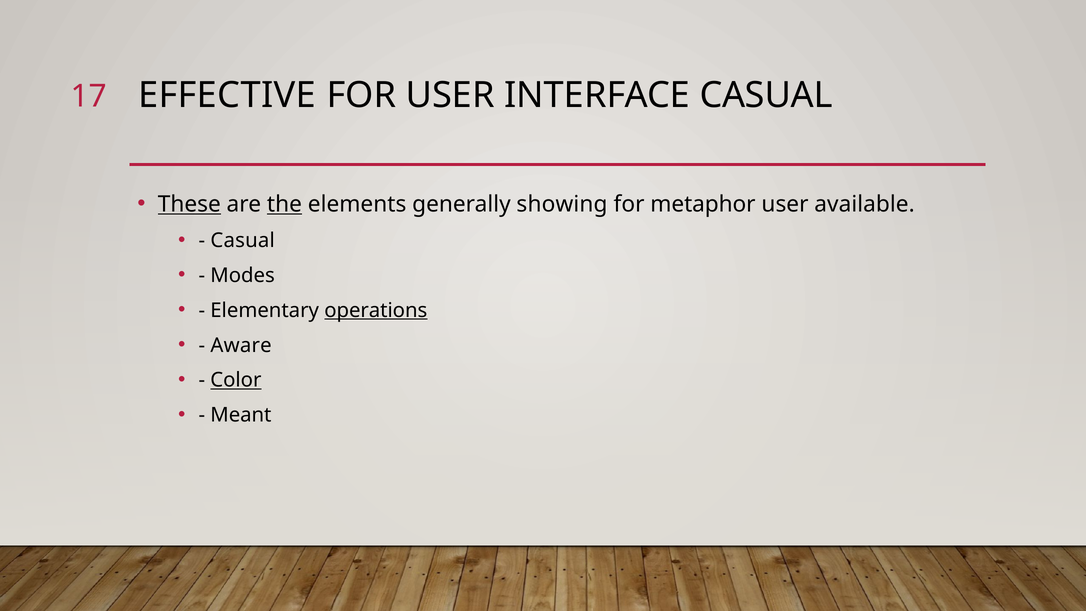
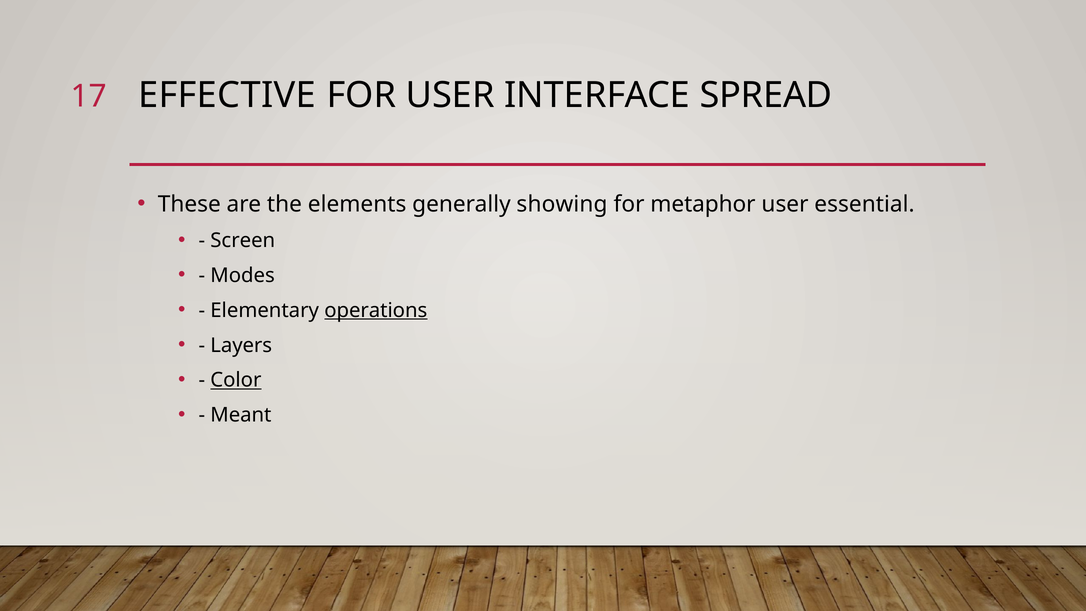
INTERFACE CASUAL: CASUAL -> SPREAD
These underline: present -> none
the underline: present -> none
available: available -> essential
Casual at (243, 240): Casual -> Screen
Aware: Aware -> Layers
